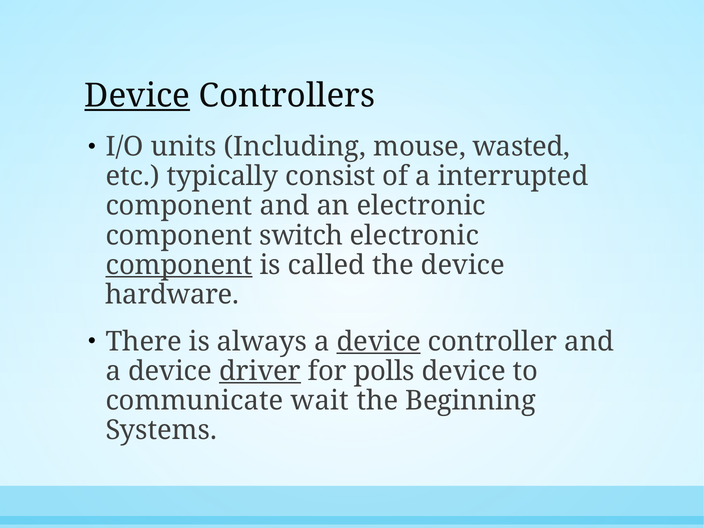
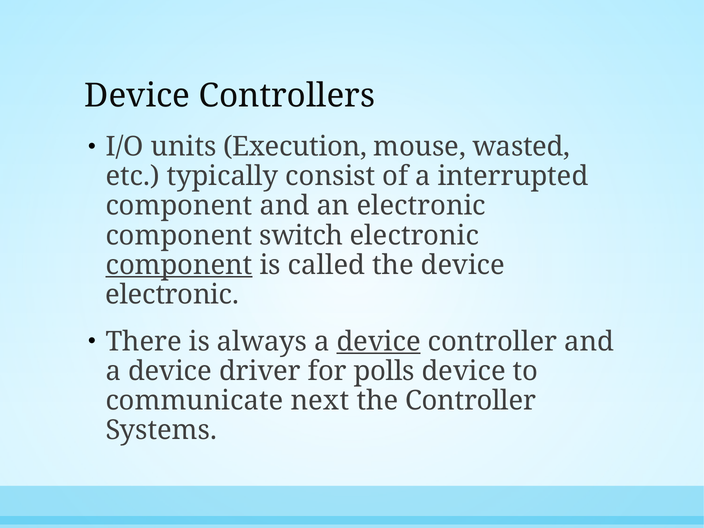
Device at (137, 96) underline: present -> none
Including: Including -> Execution
hardware at (172, 295): hardware -> electronic
driver underline: present -> none
wait: wait -> next
the Beginning: Beginning -> Controller
